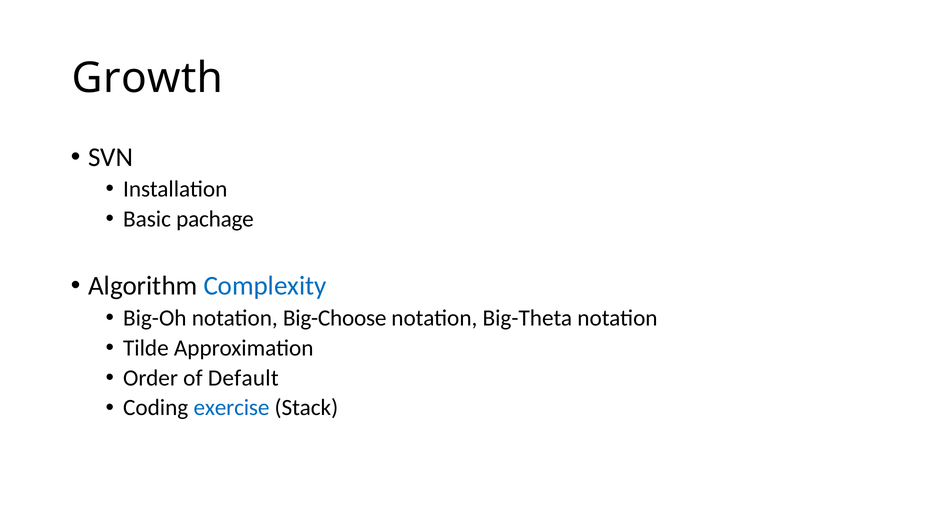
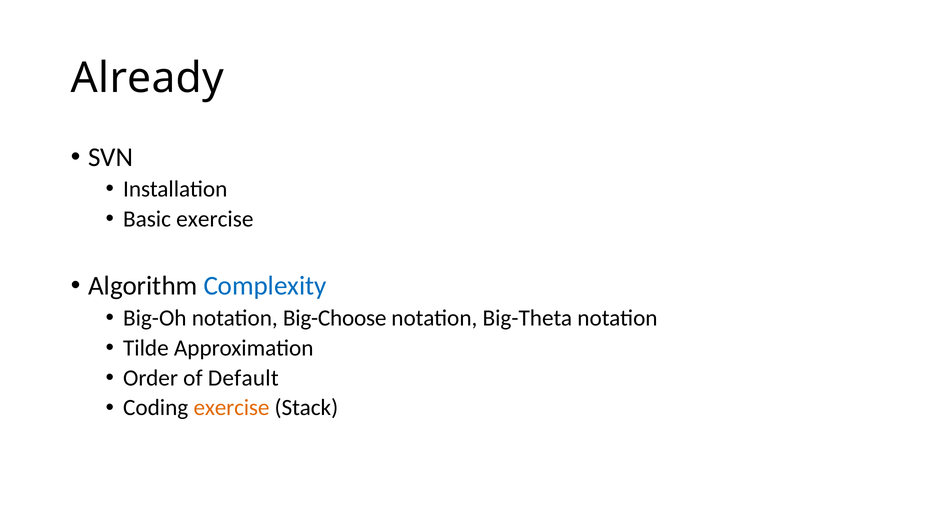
Growth: Growth -> Already
Basic pachage: pachage -> exercise
exercise at (231, 407) colour: blue -> orange
